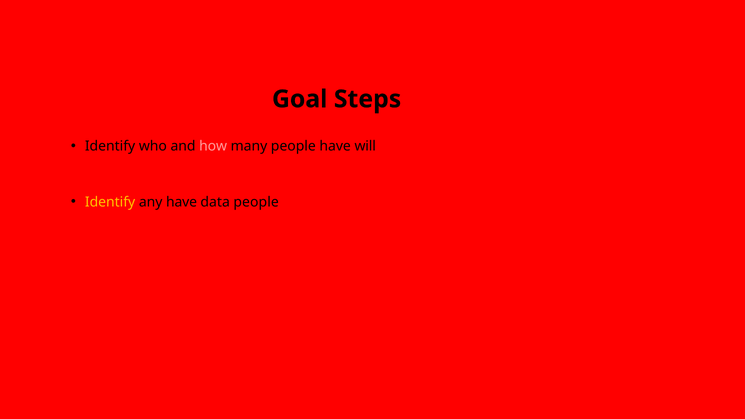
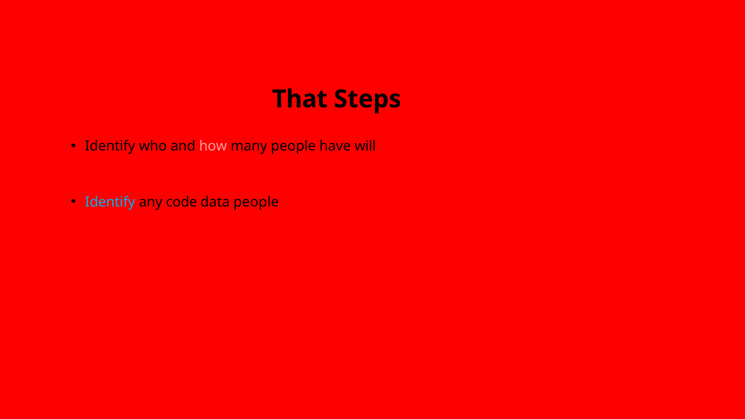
Goal: Goal -> That
Identify at (110, 202) colour: yellow -> light blue
any have: have -> code
